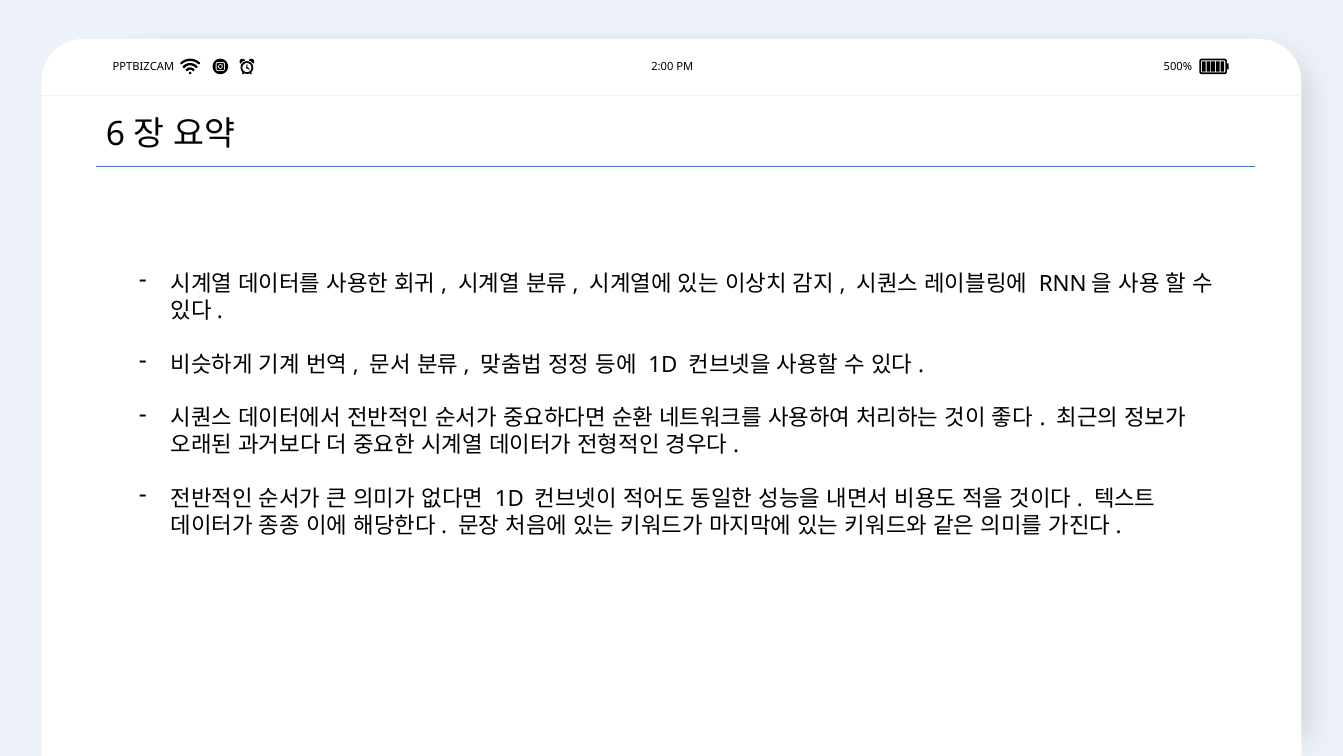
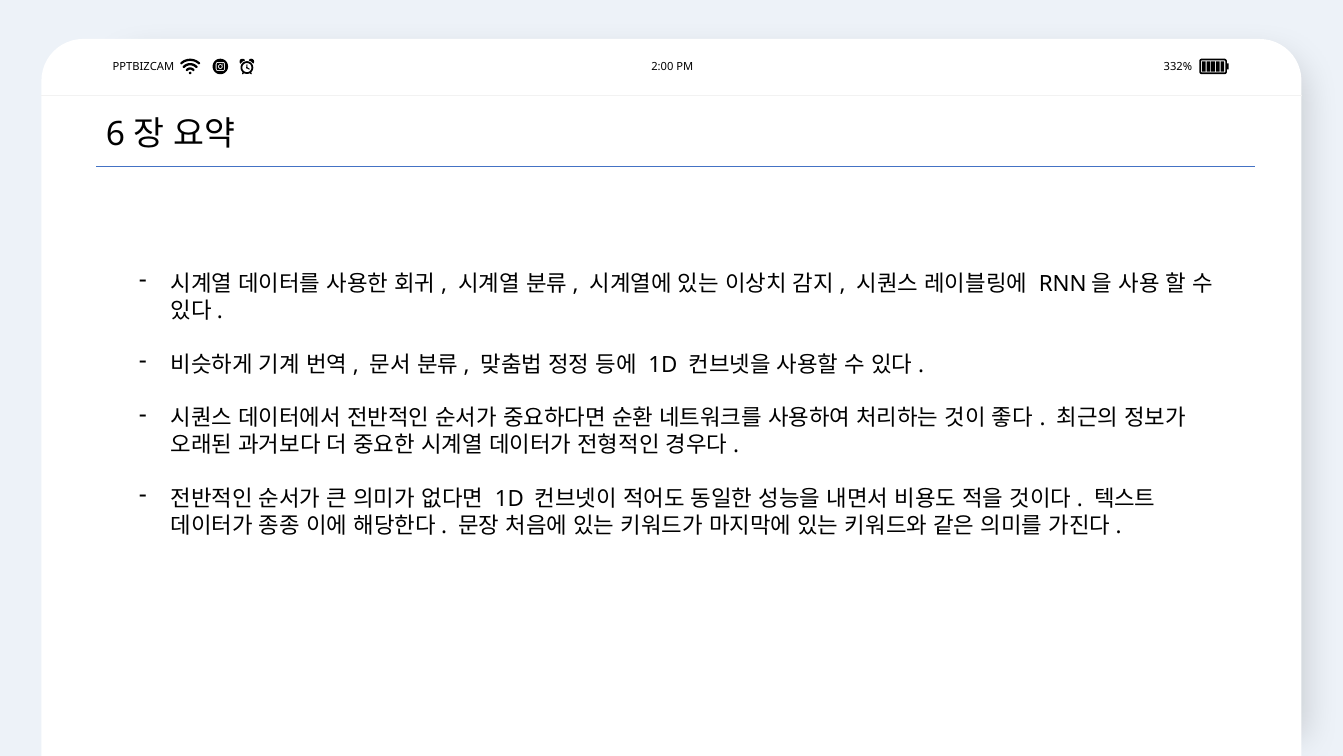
500%: 500% -> 332%
